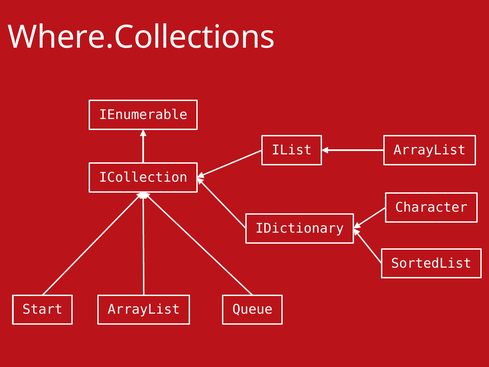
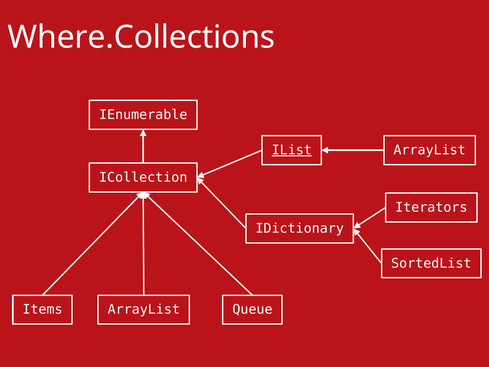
IList underline: none -> present
Character: Character -> Iterators
Start: Start -> Items
